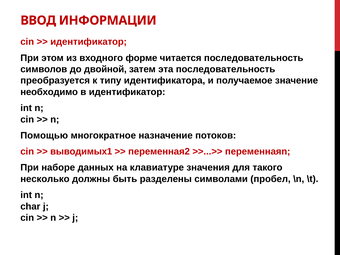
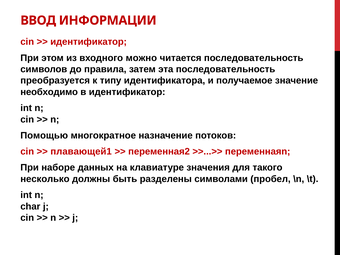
форме: форме -> можно
двойной: двойной -> правила
выводимых1: выводимых1 -> плавающей1
